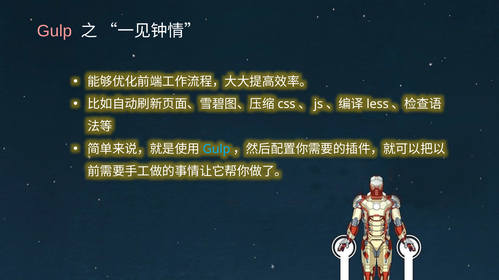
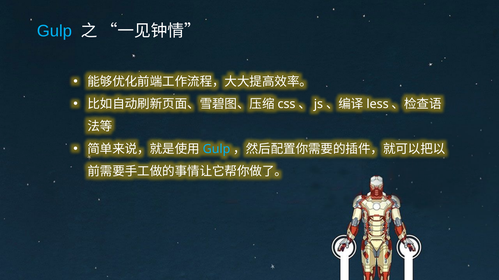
Gulp at (54, 31) colour: pink -> light blue
